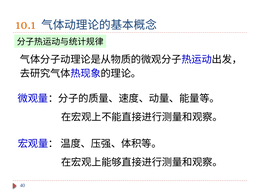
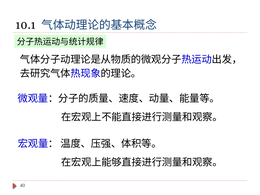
10.1 colour: orange -> black
